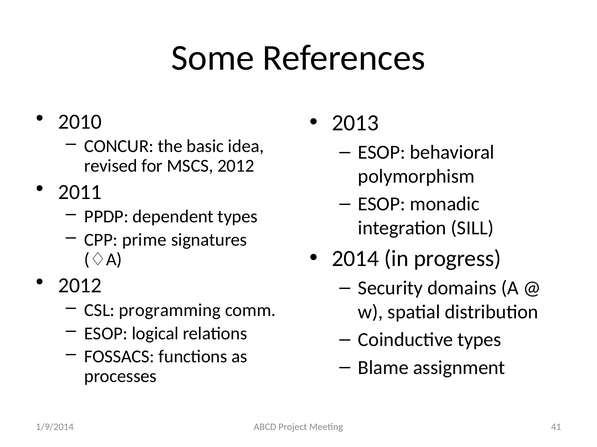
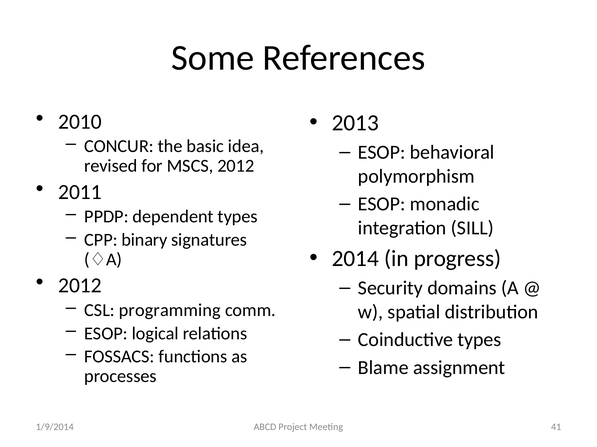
prime: prime -> binary
